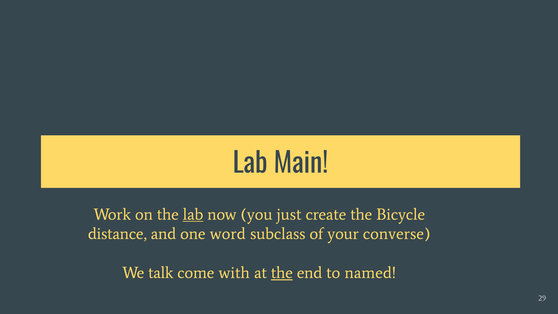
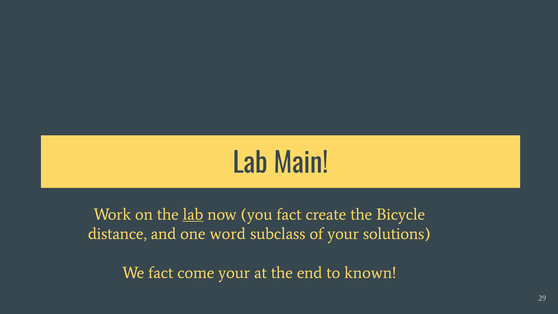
you just: just -> fact
converse: converse -> solutions
We talk: talk -> fact
come with: with -> your
the at (282, 273) underline: present -> none
named: named -> known
